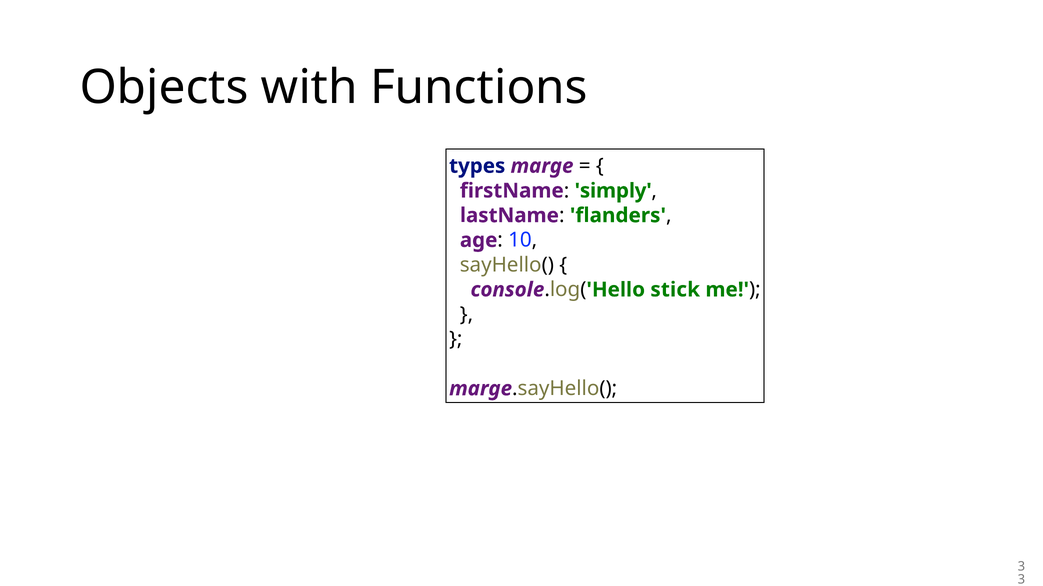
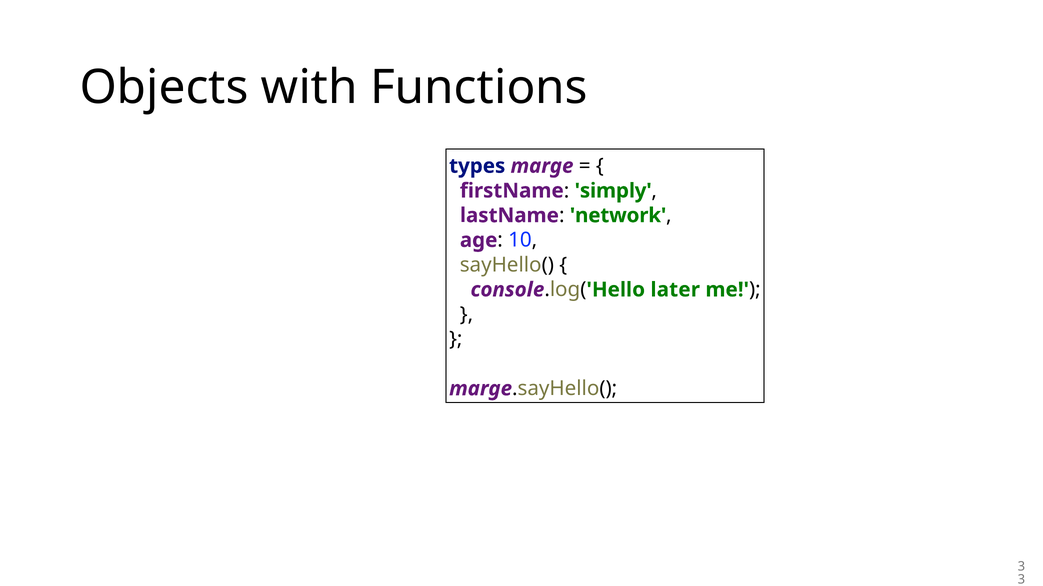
flanders: flanders -> network
stick: stick -> later
